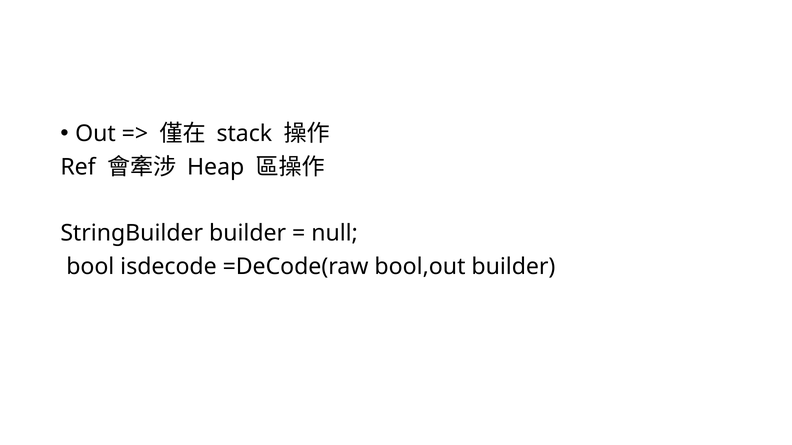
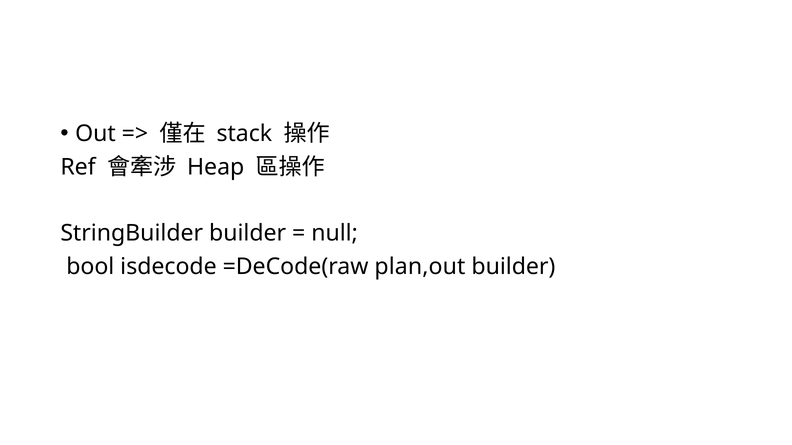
bool,out: bool,out -> plan,out
